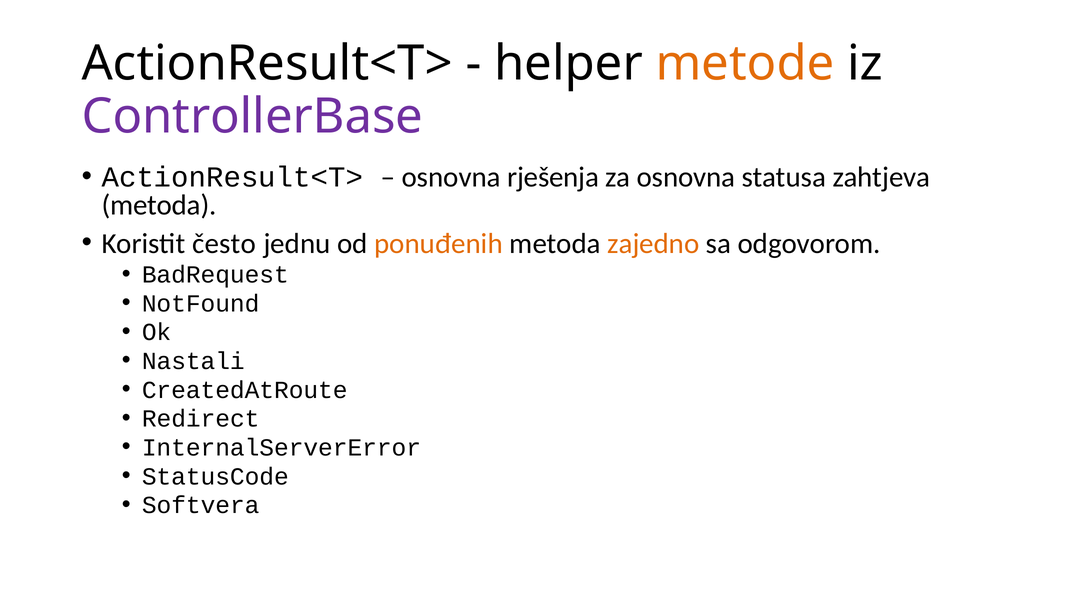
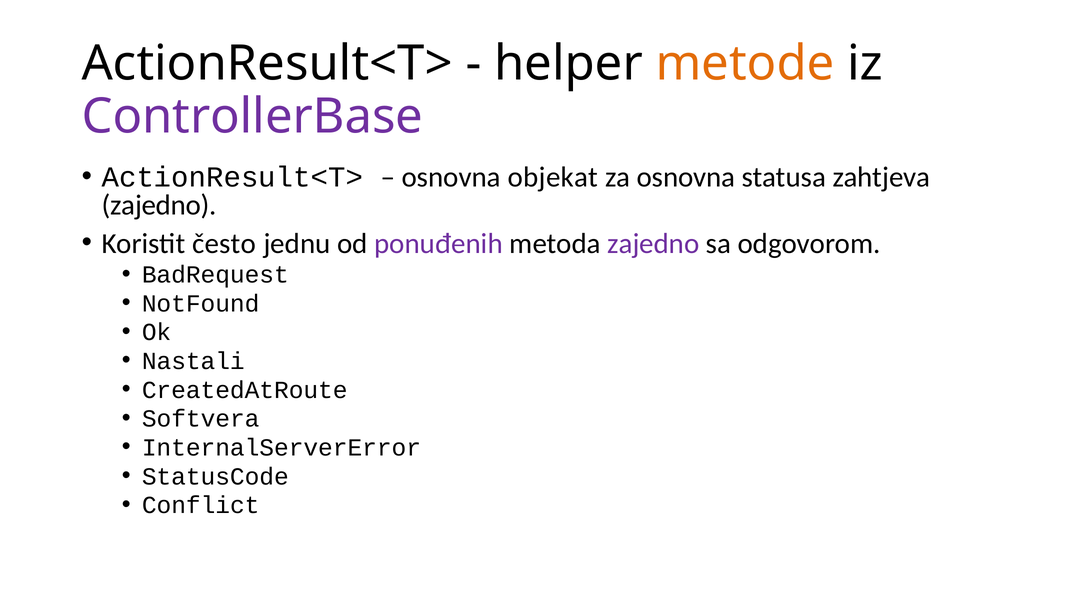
rješenja: rješenja -> objekat
metoda at (159, 206): metoda -> zajedno
ponuđenih colour: orange -> purple
zajedno at (653, 244) colour: orange -> purple
Redirect: Redirect -> Softvera
Softvera: Softvera -> Conflict
